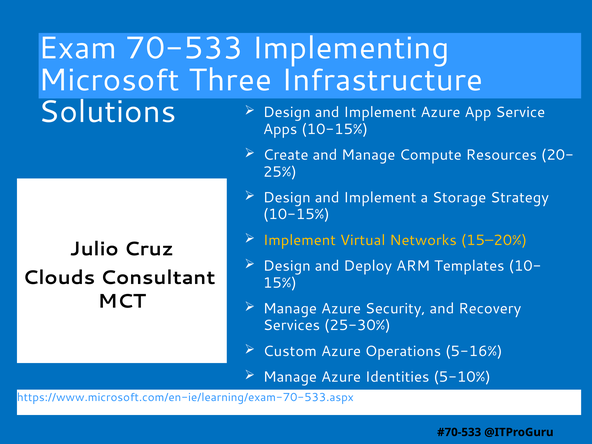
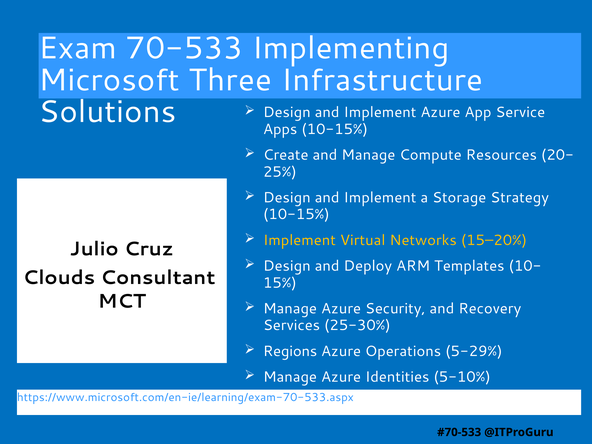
Custom: Custom -> Regions
5-16%: 5-16% -> 5-29%
